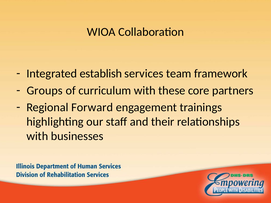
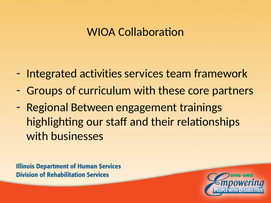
establish: establish -> activities
Forward: Forward -> Between
